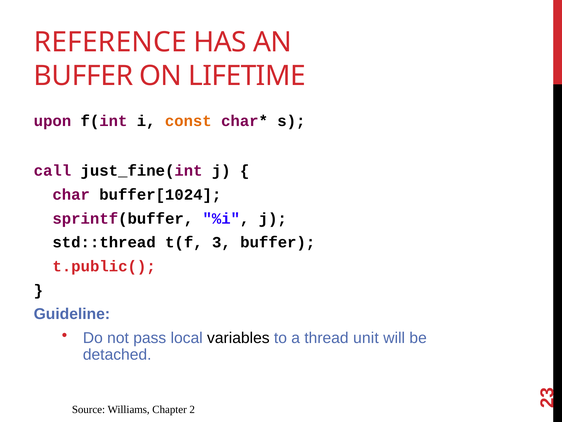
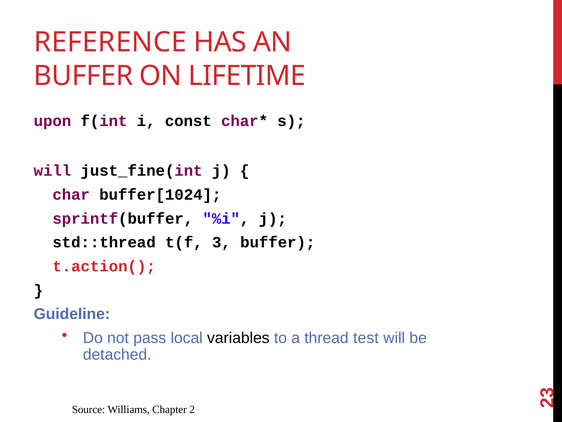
const colour: orange -> black
call at (52, 171): call -> will
t.public(: t.public( -> t.action(
unit: unit -> test
